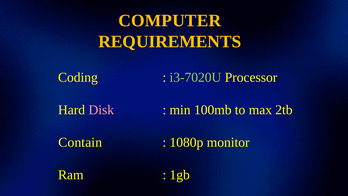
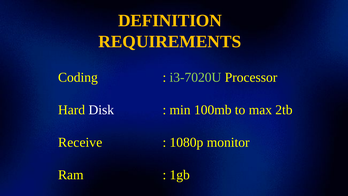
COMPUTER: COMPUTER -> DEFINITION
Disk colour: pink -> white
Contain: Contain -> Receive
